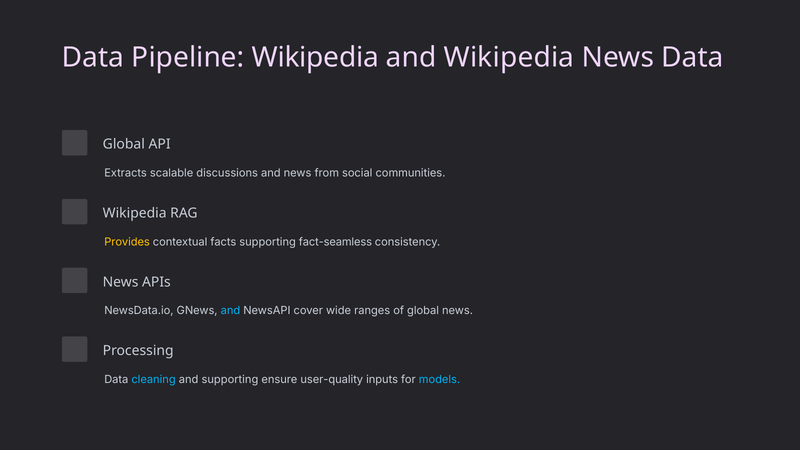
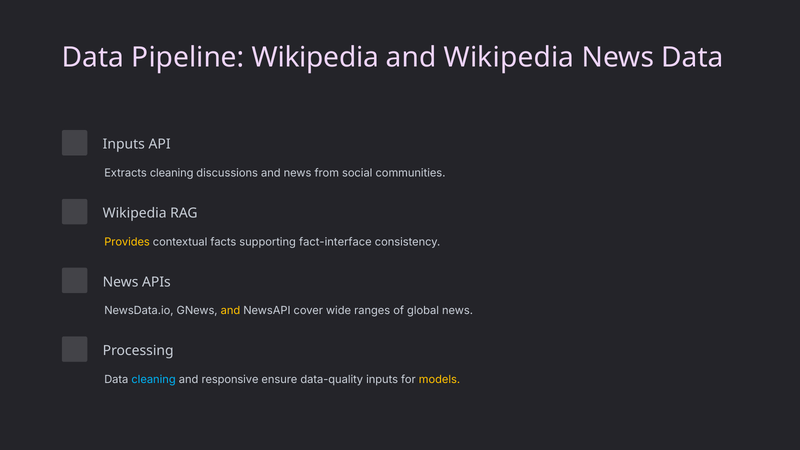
Global at (124, 144): Global -> Inputs
Extracts scalable: scalable -> cleaning
fact-seamless: fact-seamless -> fact-interface
and at (230, 311) colour: light blue -> yellow
and supporting: supporting -> responsive
user-quality: user-quality -> data-quality
models colour: light blue -> yellow
